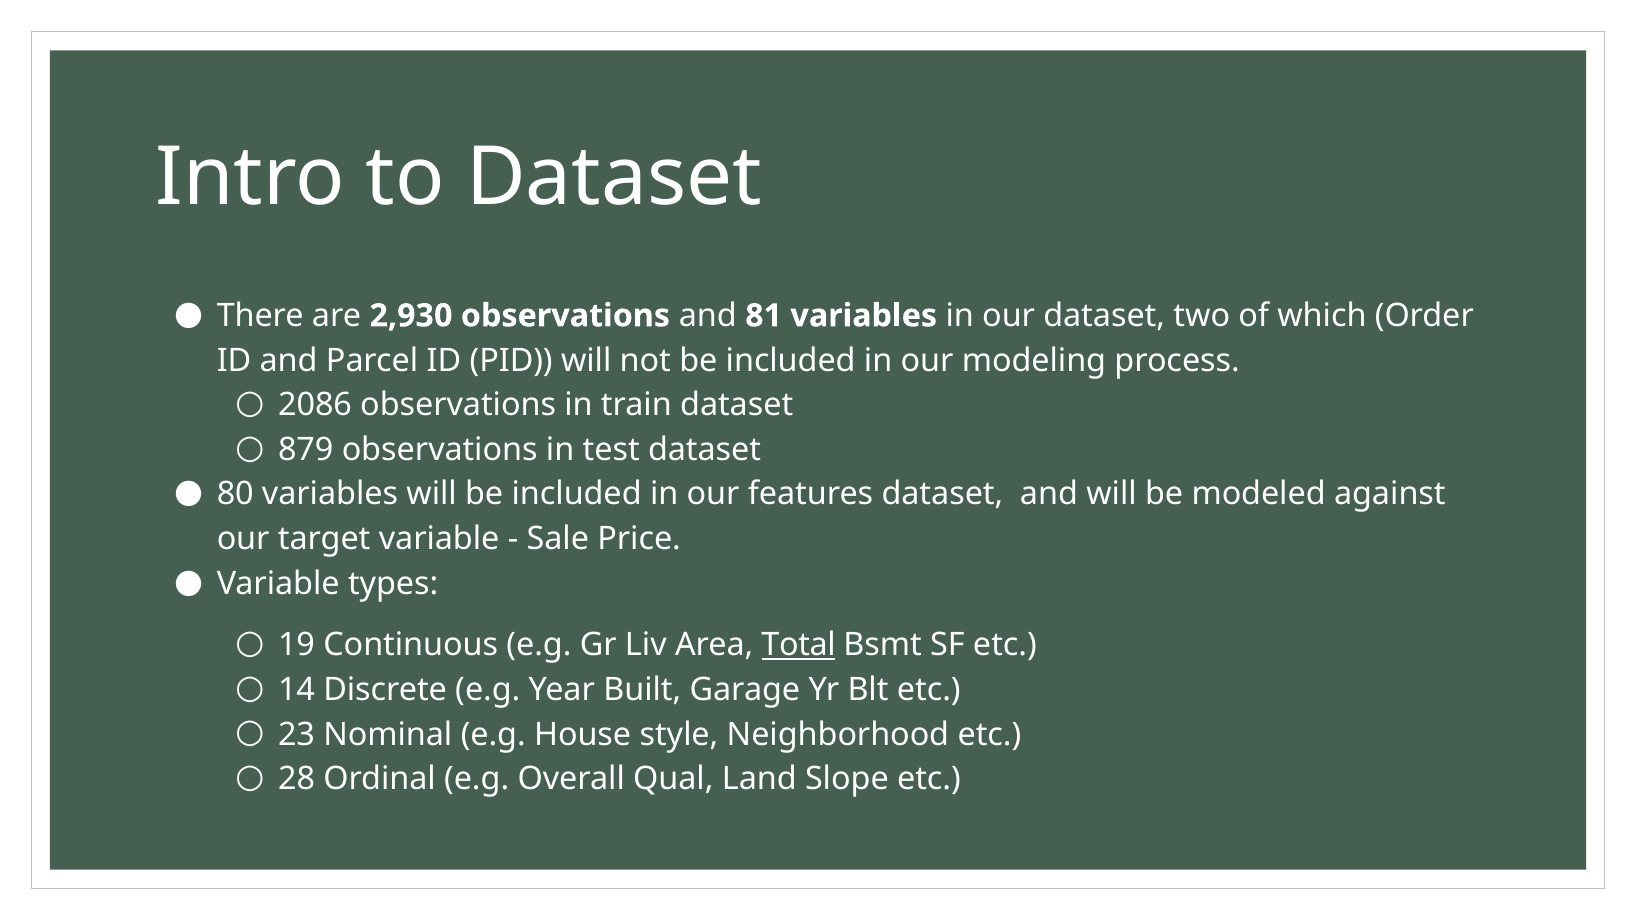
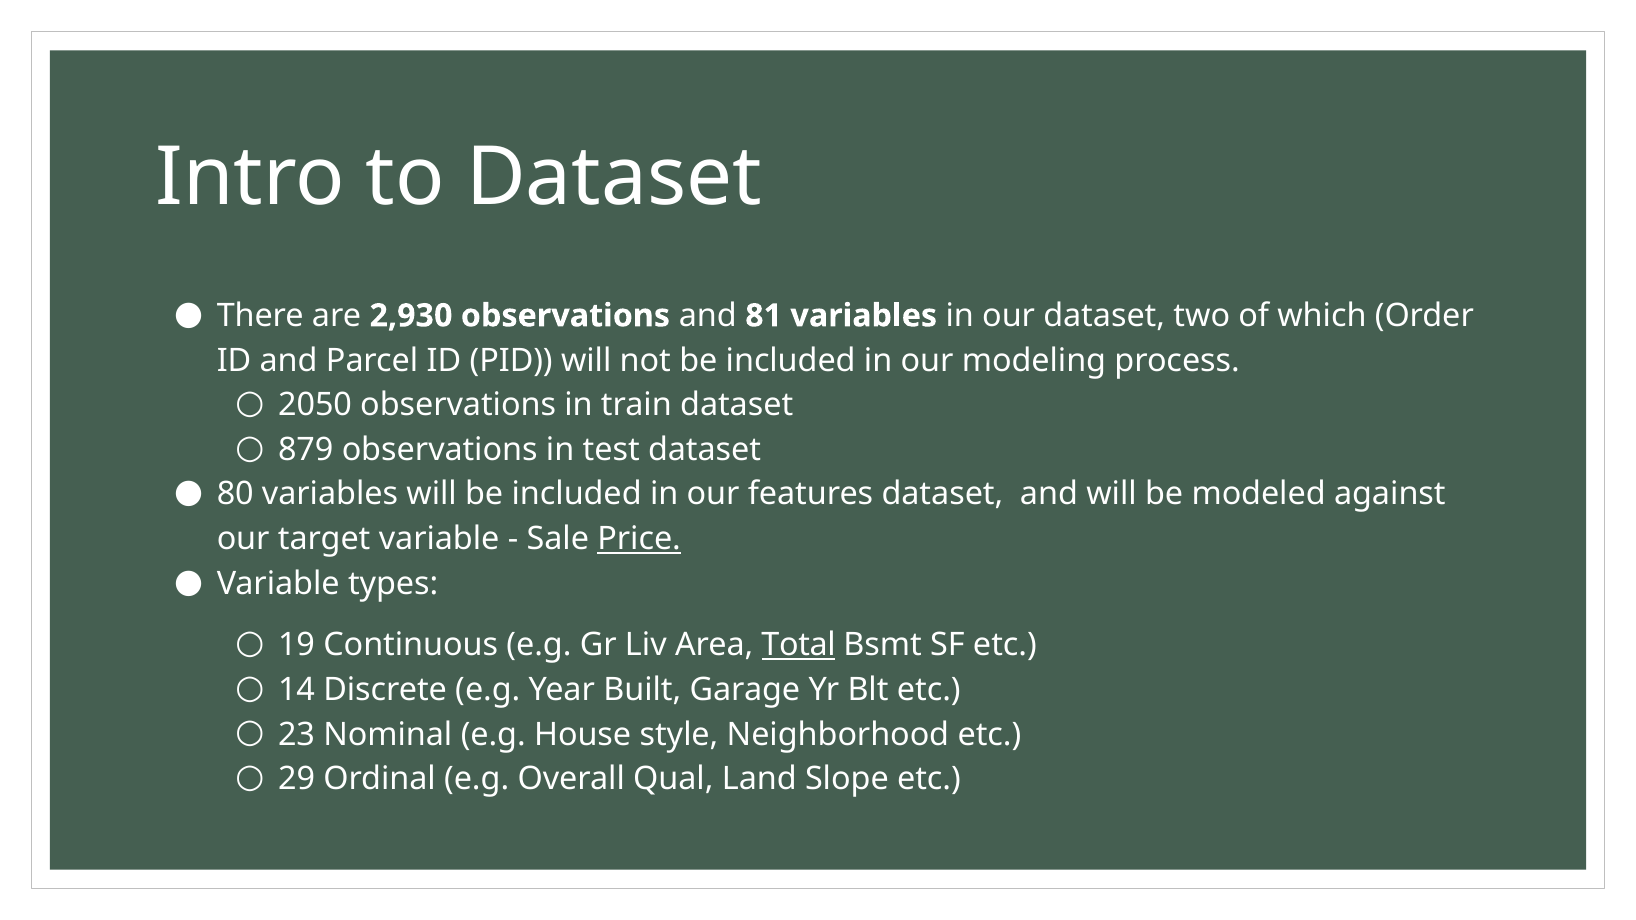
2086: 2086 -> 2050
Price underline: none -> present
28: 28 -> 29
